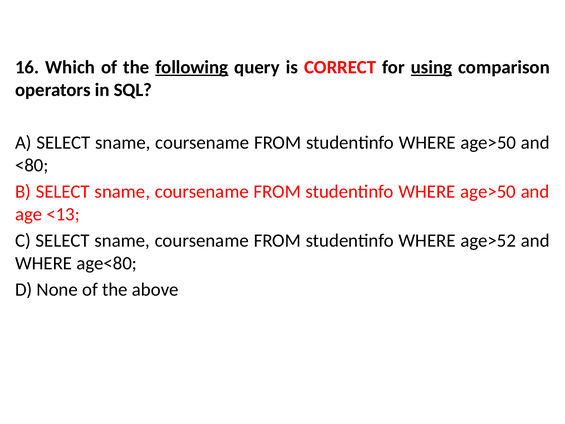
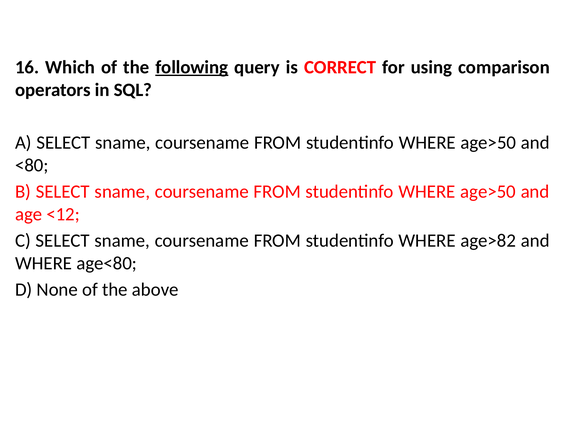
using underline: present -> none
<13: <13 -> <12
age>52: age>52 -> age>82
